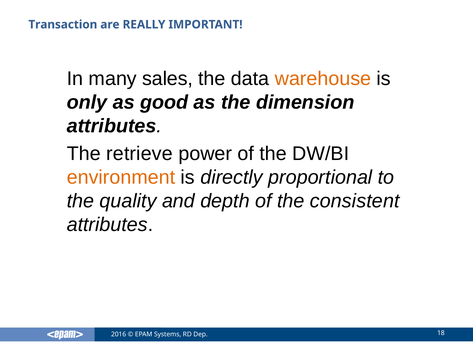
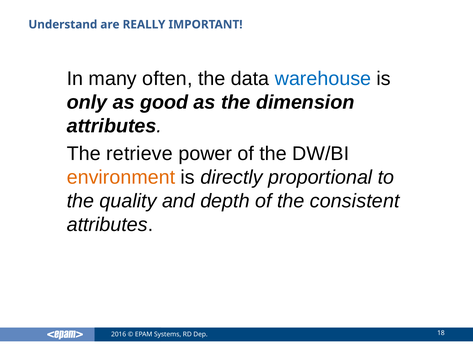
Transaction: Transaction -> Understand
sales: sales -> often
warehouse colour: orange -> blue
